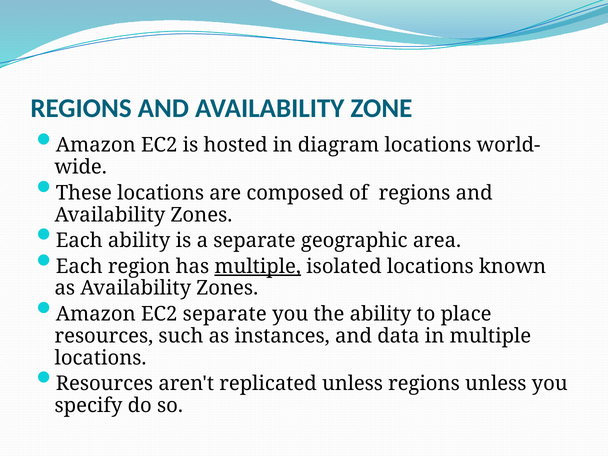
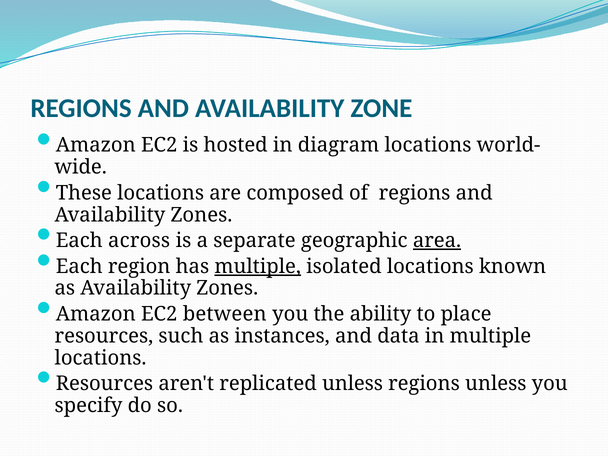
Each ability: ability -> across
area underline: none -> present
EC2 separate: separate -> between
